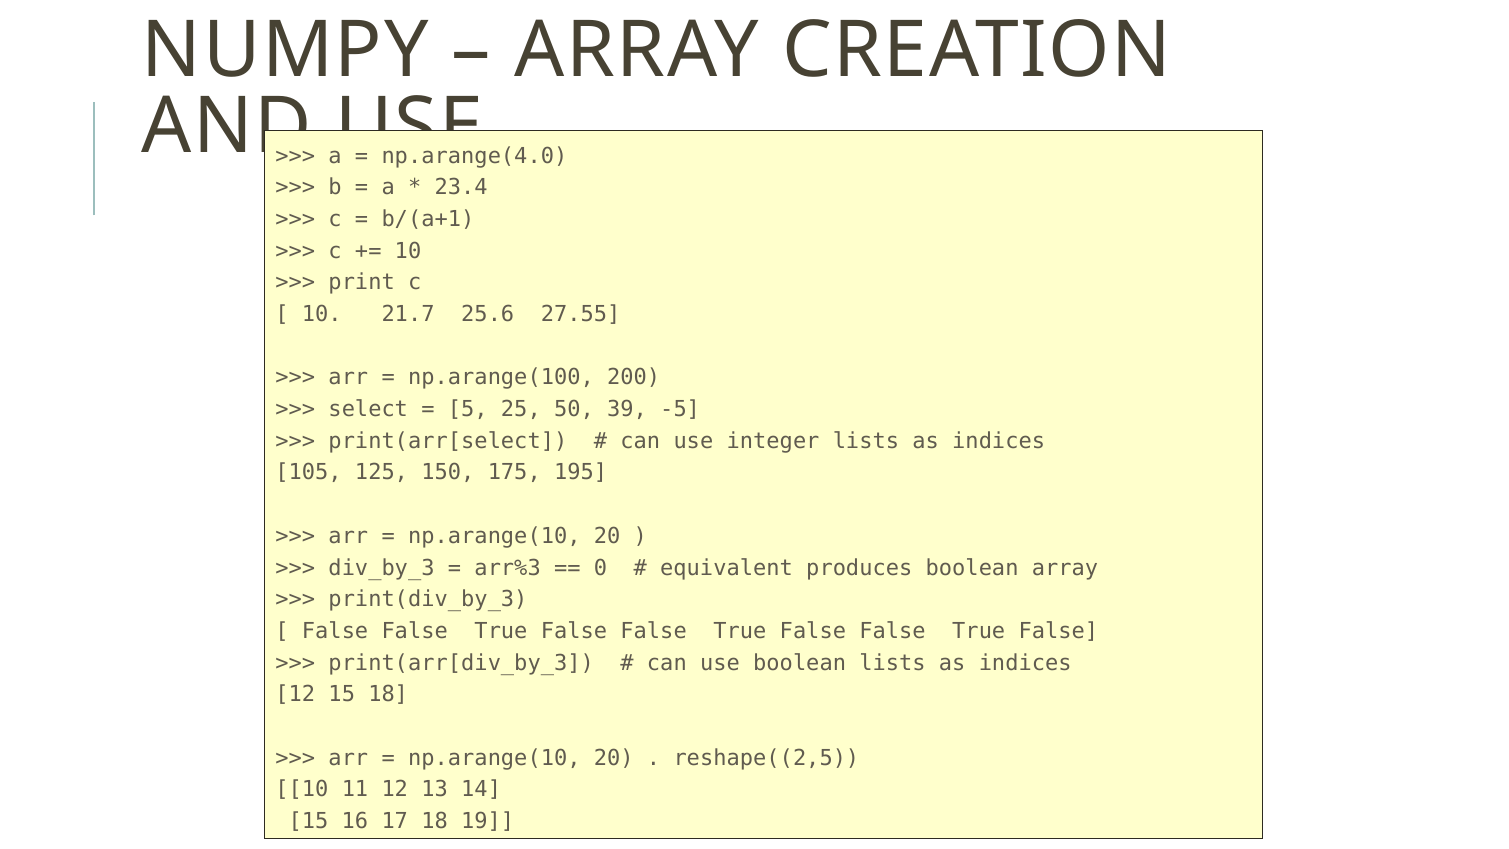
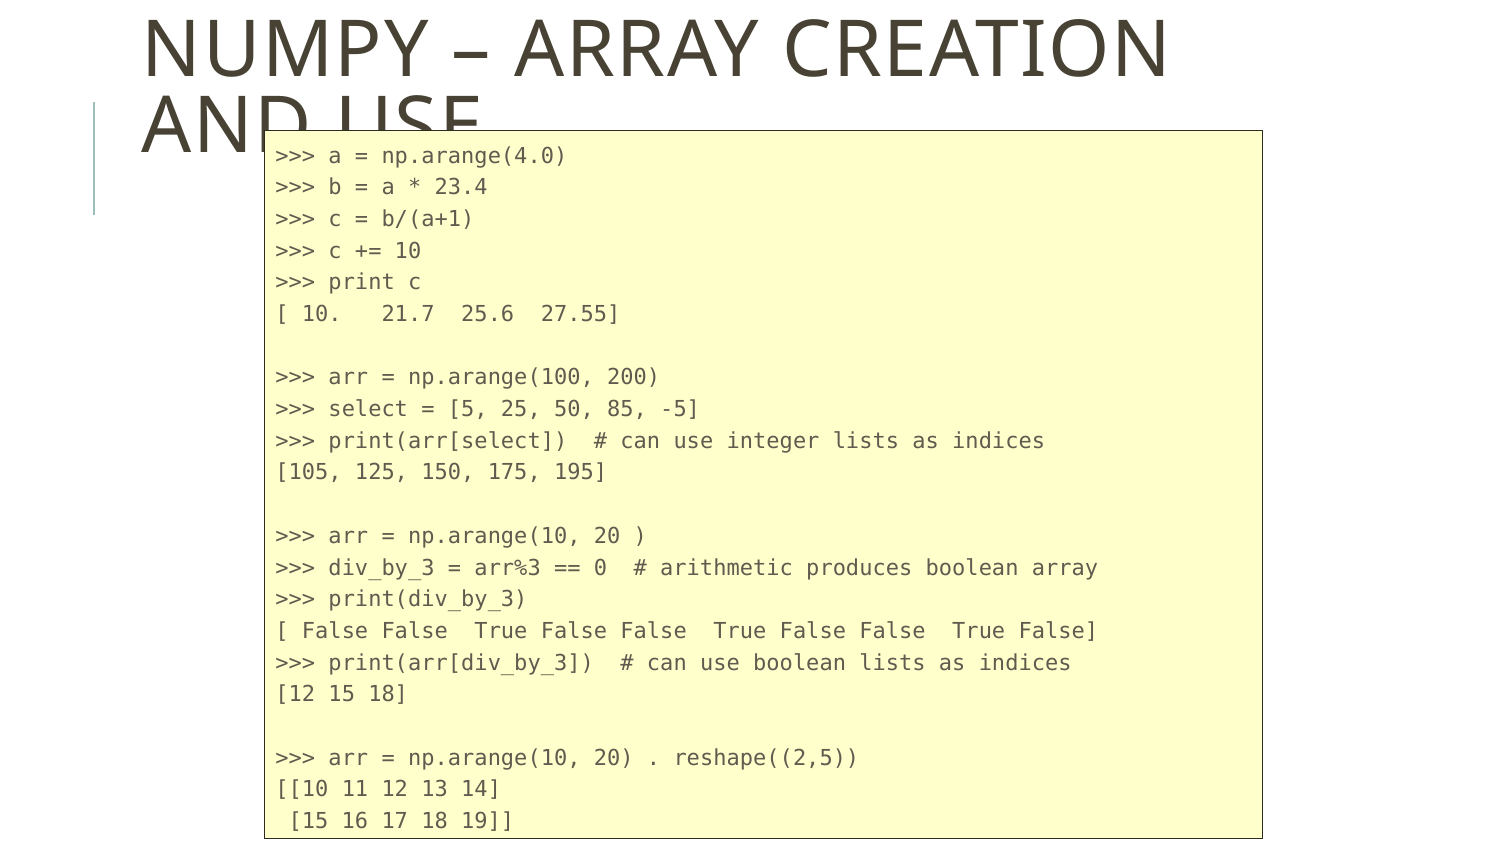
39: 39 -> 85
equivalent: equivalent -> arithmetic
